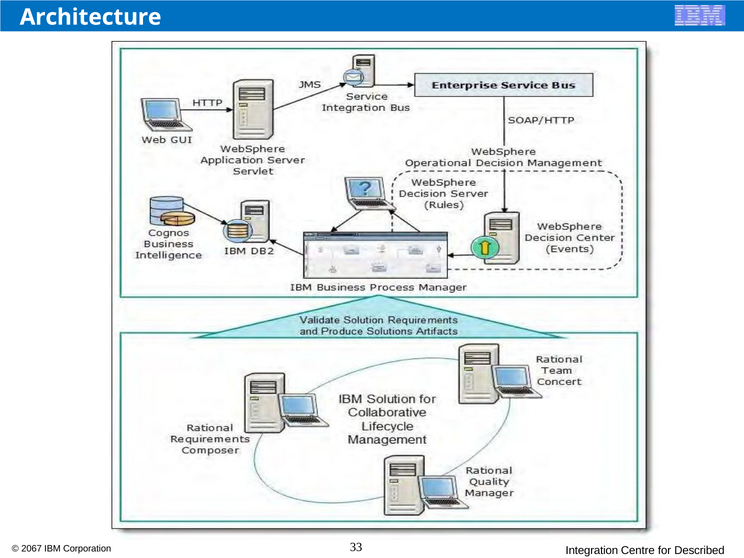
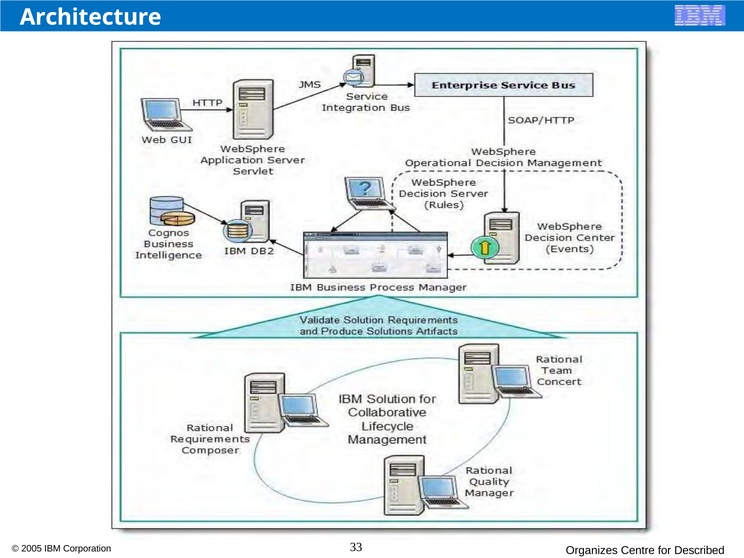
2067: 2067 -> 2005
Integration: Integration -> Organizes
